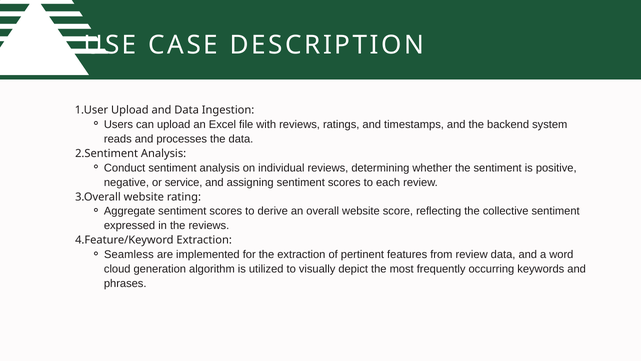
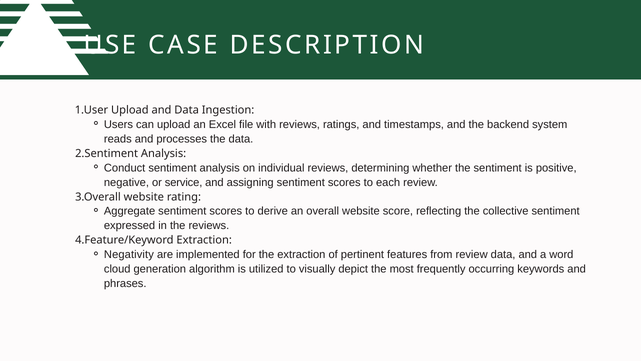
Seamless: Seamless -> Negativity
